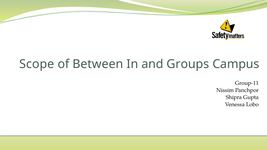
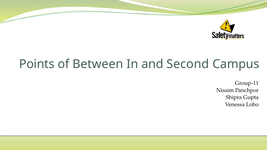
Scope: Scope -> Points
Groups: Groups -> Second
